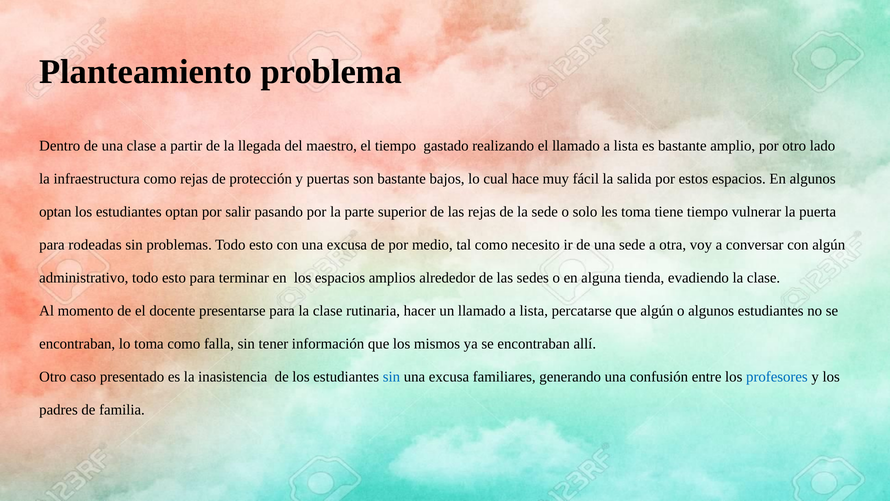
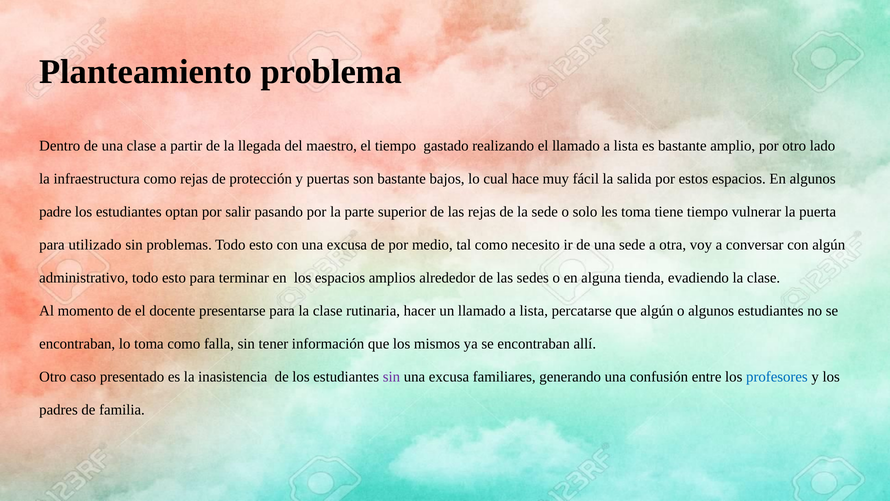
optan at (55, 212): optan -> padre
rodeadas: rodeadas -> utilizado
sin at (391, 376) colour: blue -> purple
